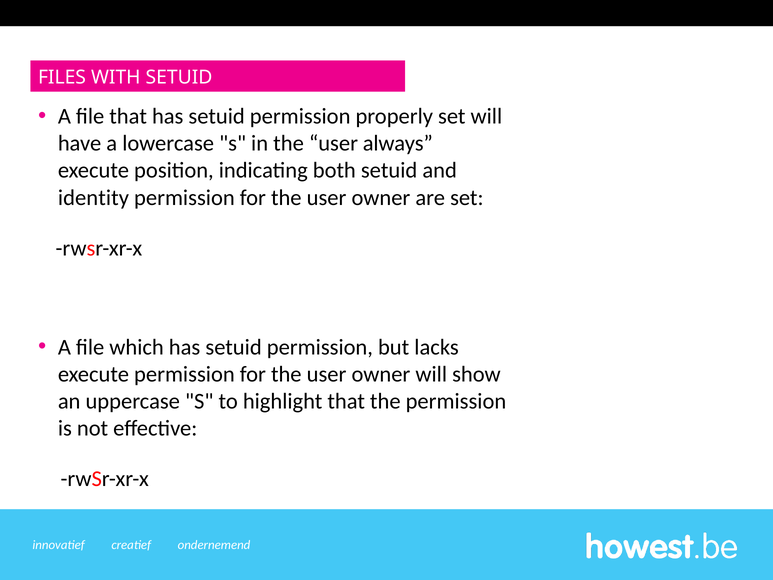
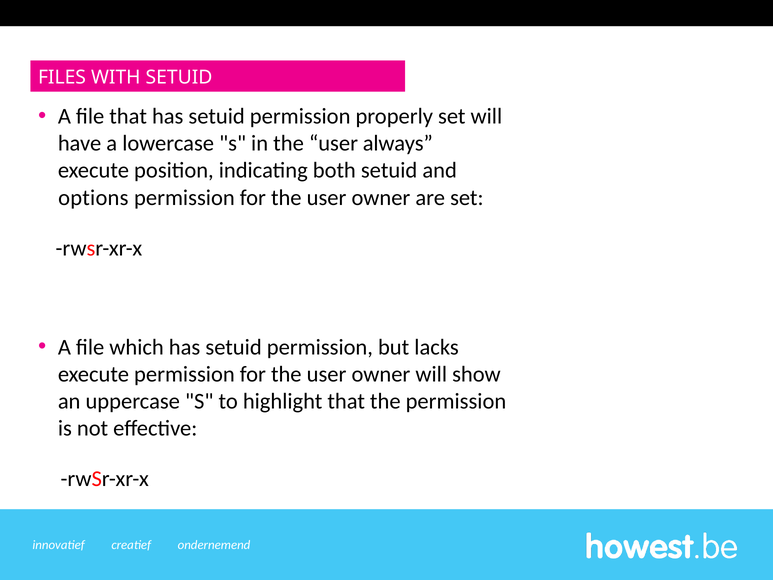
identity: identity -> options
